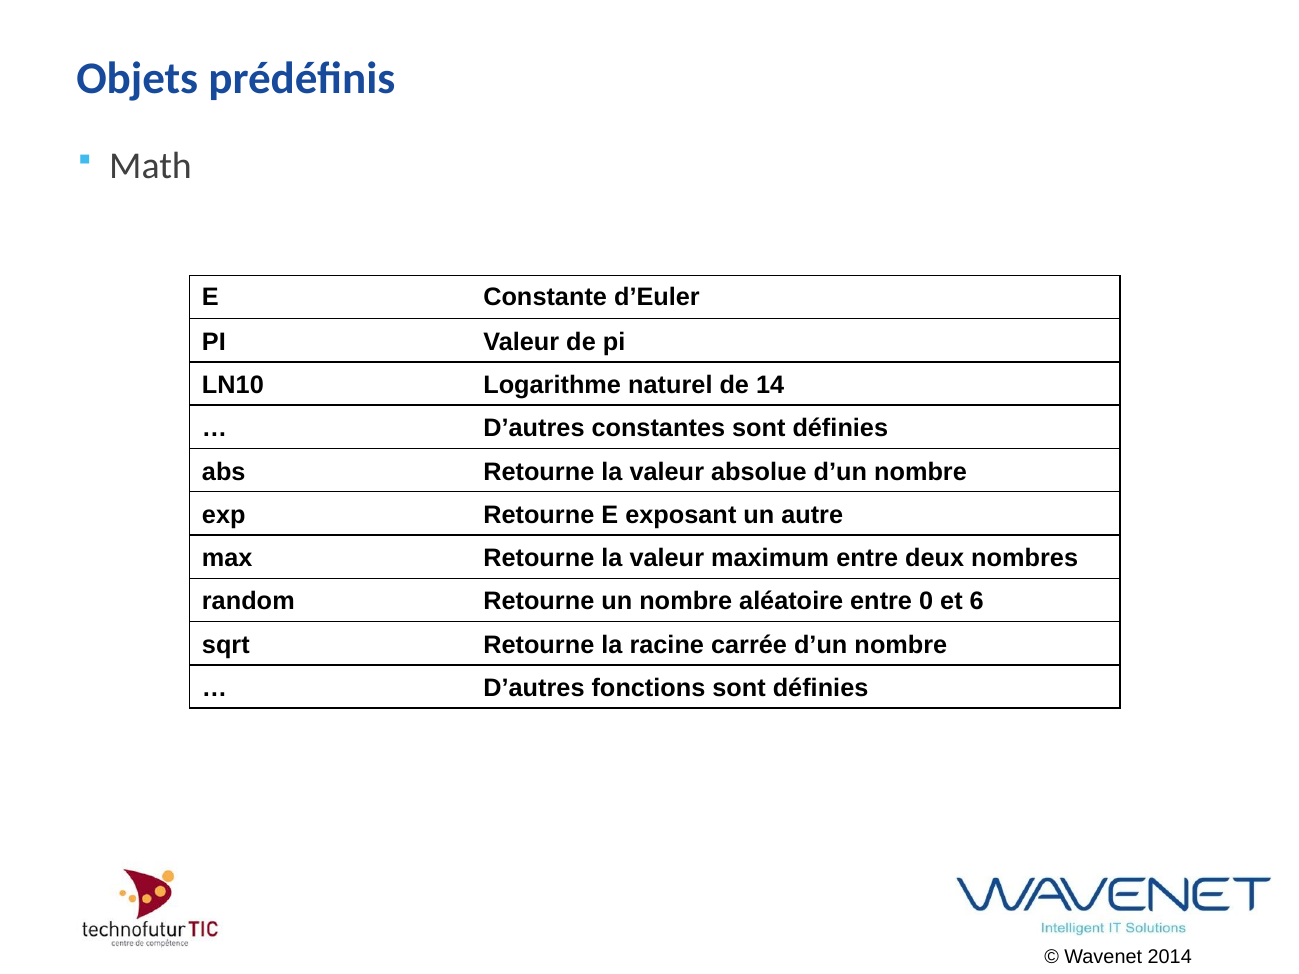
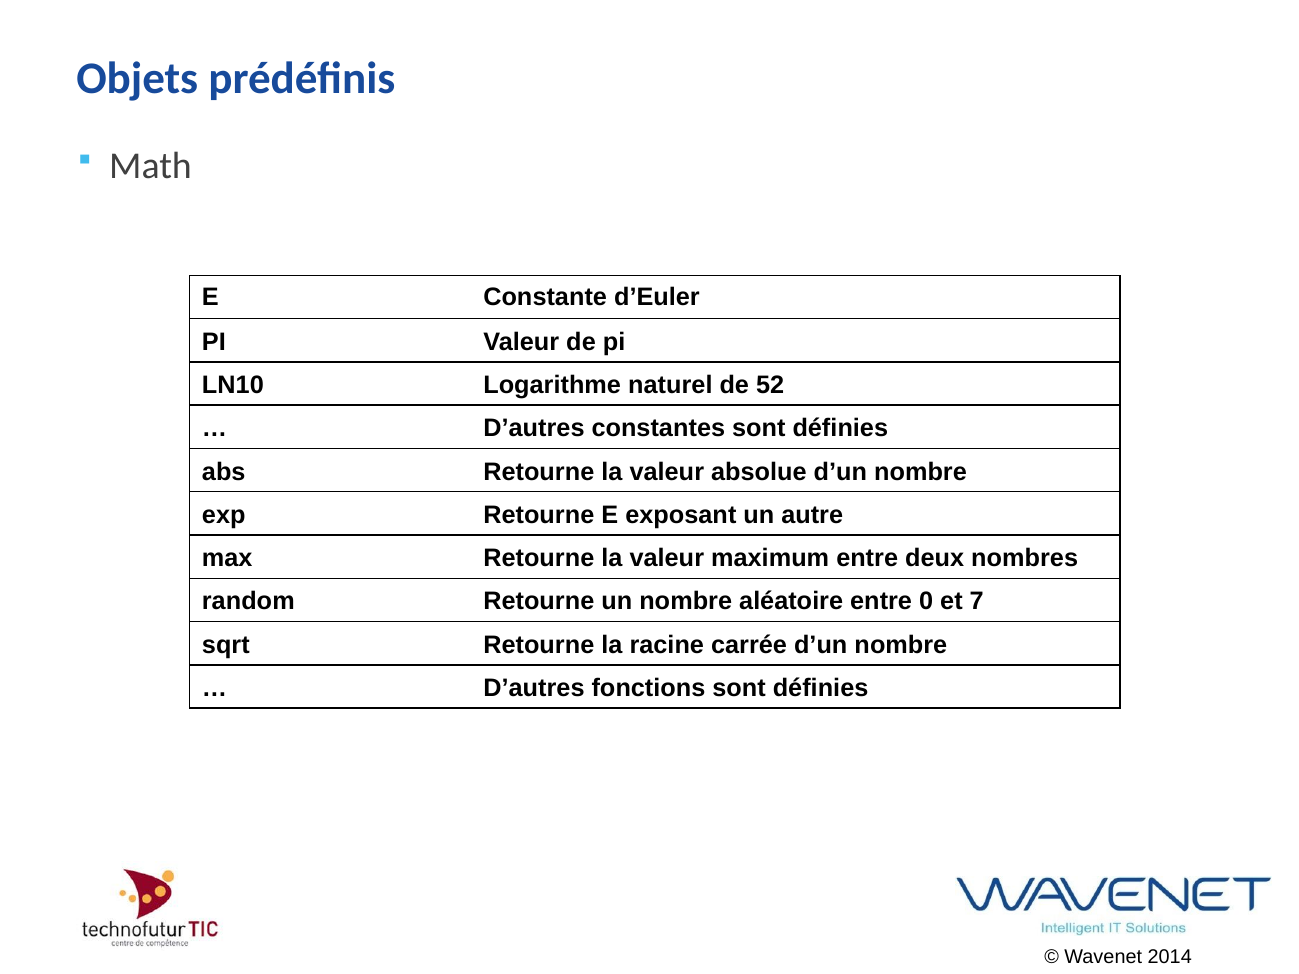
14: 14 -> 52
6: 6 -> 7
